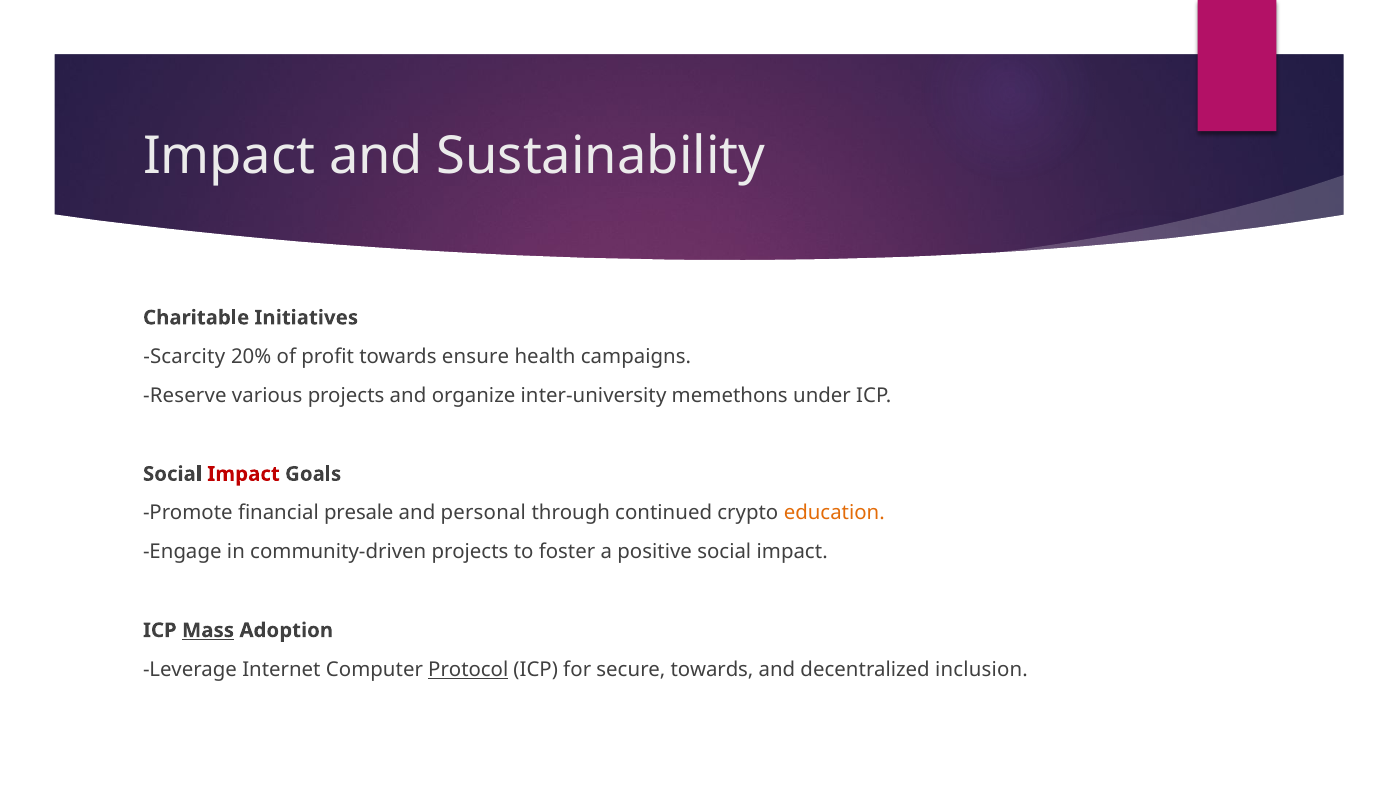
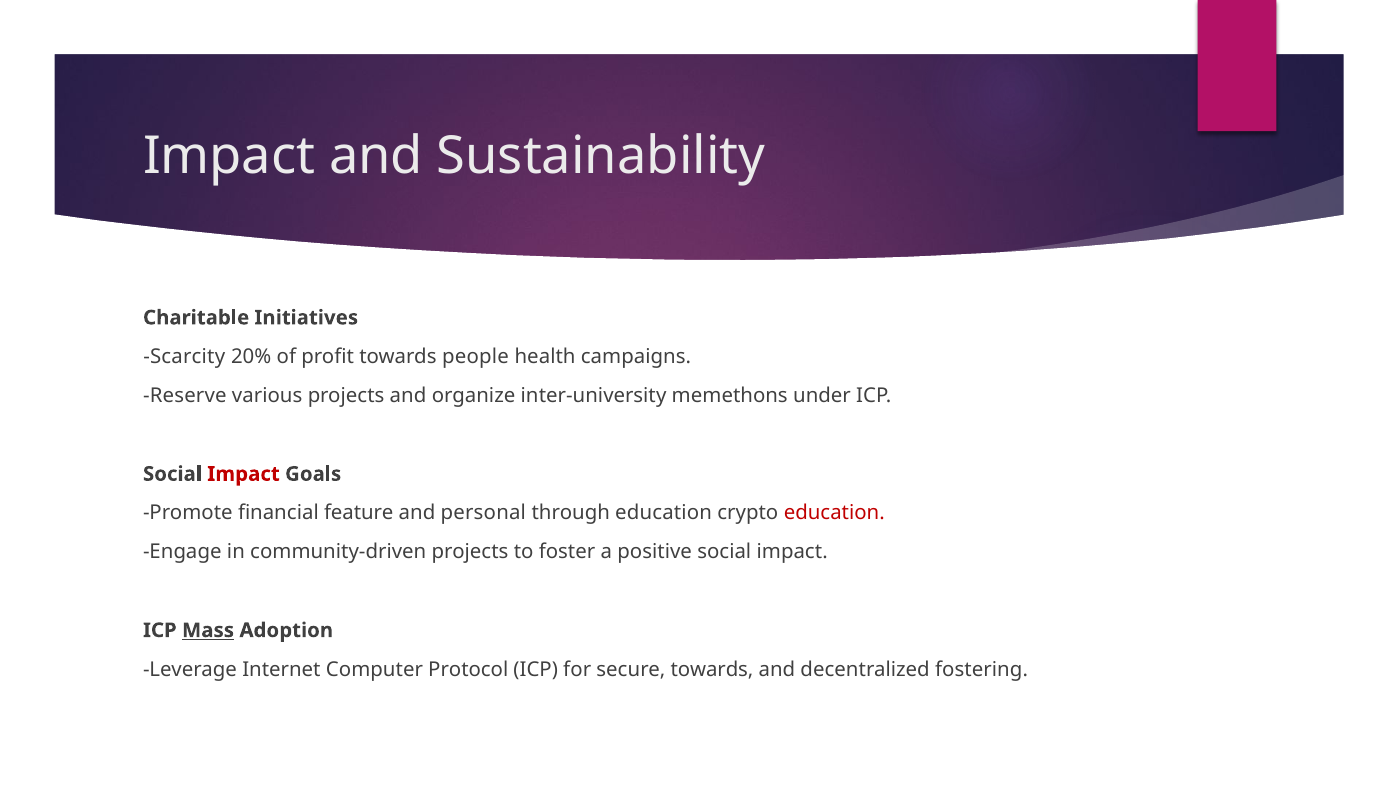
ensure: ensure -> people
presale: presale -> feature
through continued: continued -> education
education at (834, 513) colour: orange -> red
Protocol underline: present -> none
inclusion: inclusion -> fostering
